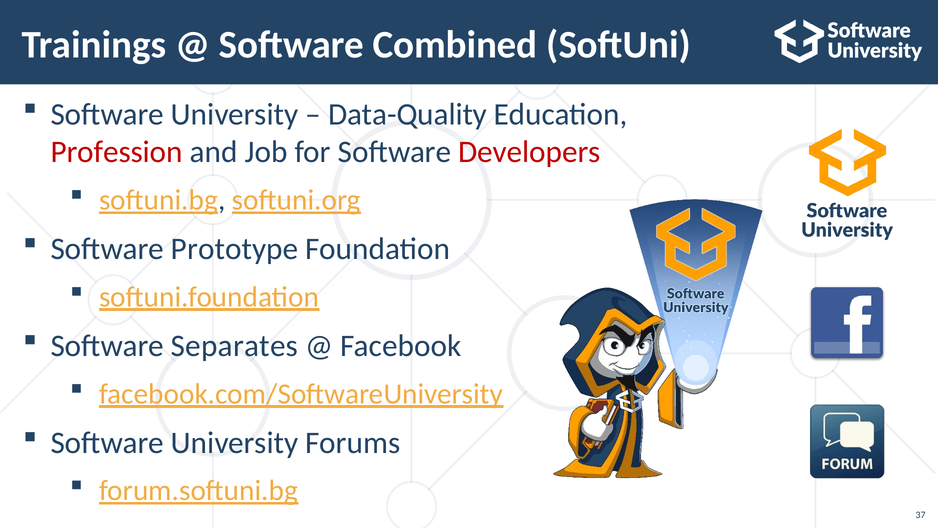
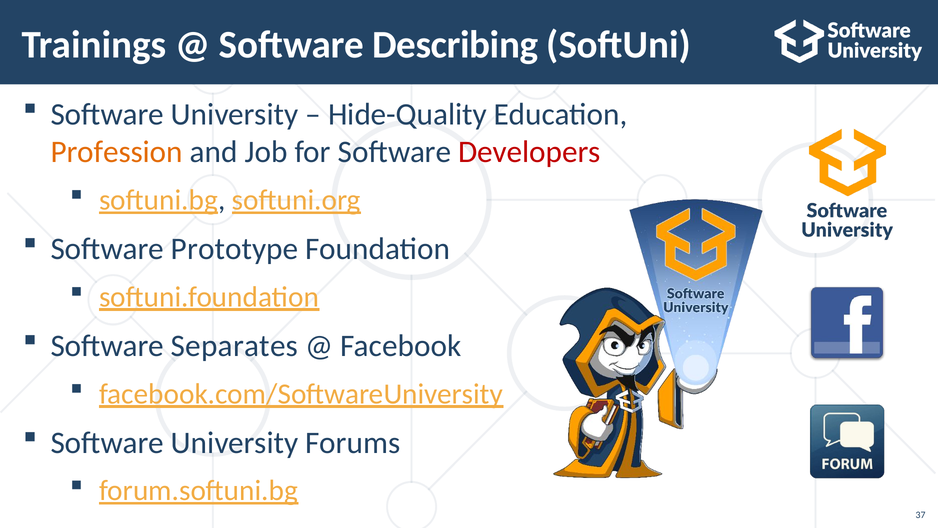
Combined: Combined -> Describing
Data-Quality: Data-Quality -> Hide-Quality
Profession colour: red -> orange
